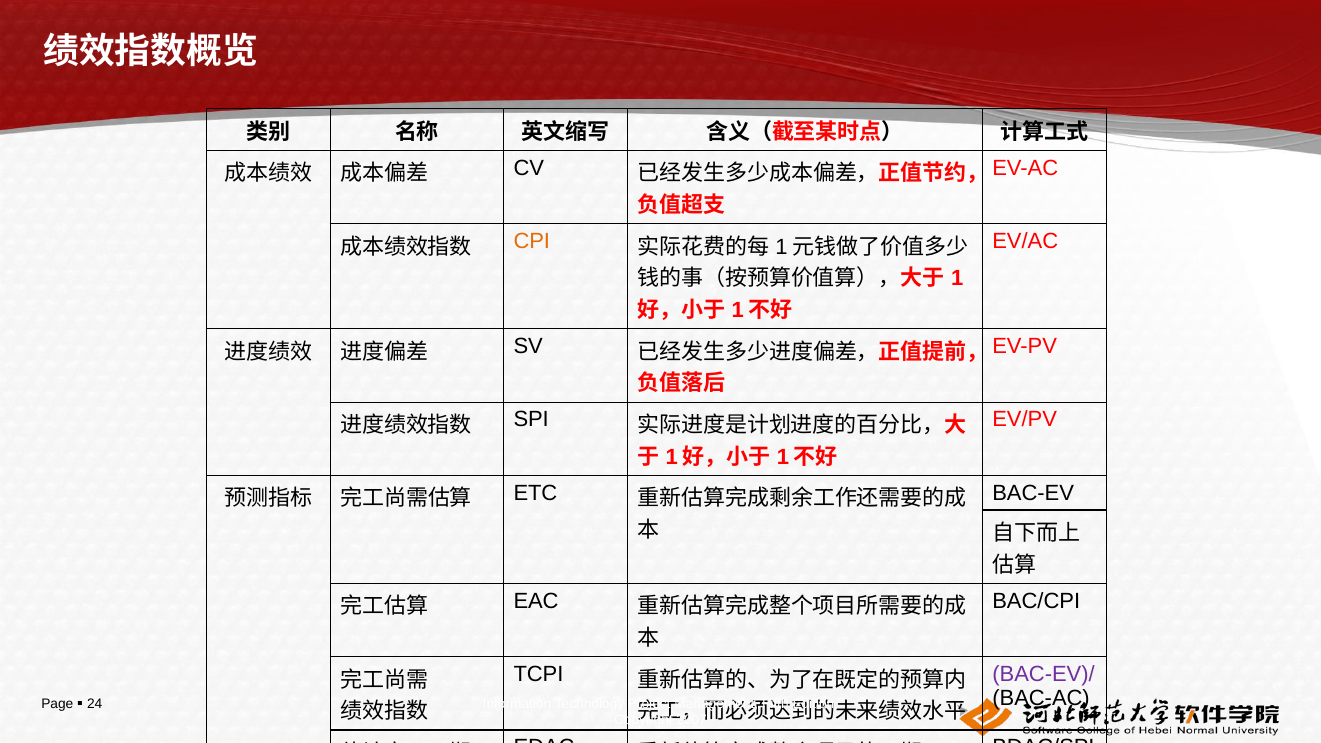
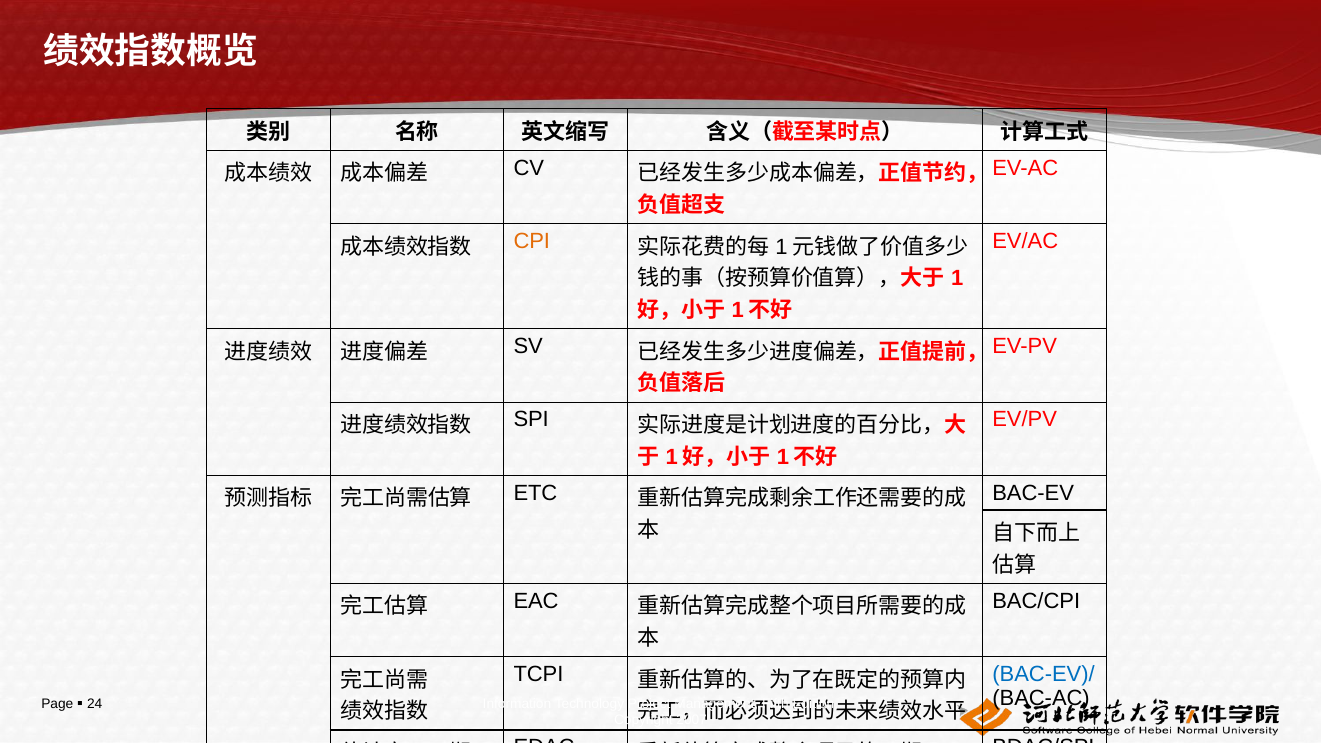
BAC-EV)/ colour: purple -> blue
